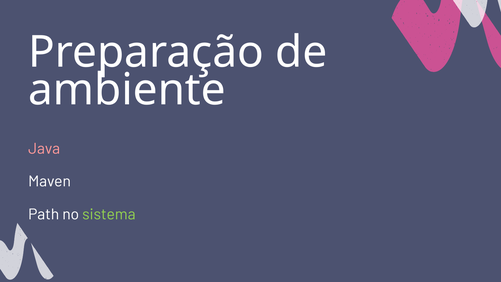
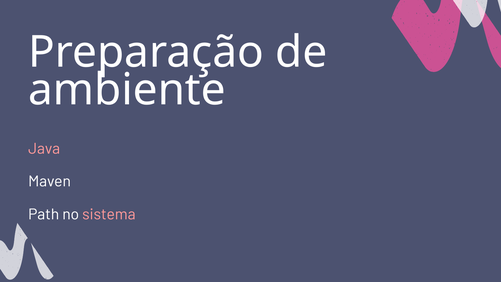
sistema colour: light green -> pink
